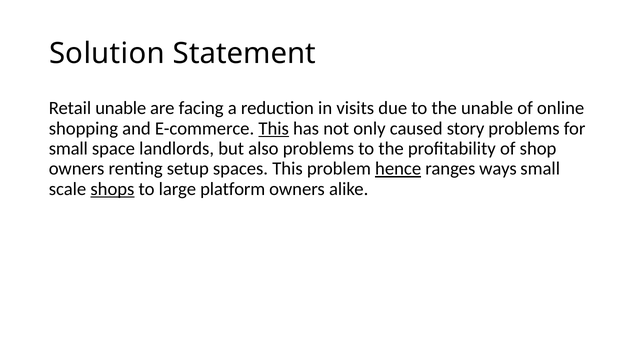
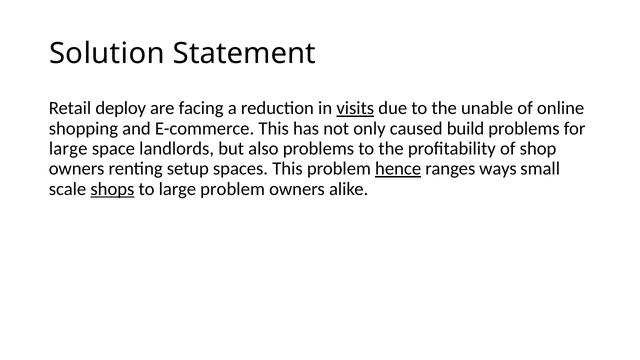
Retail unable: unable -> deploy
visits underline: none -> present
This at (274, 128) underline: present -> none
story: story -> build
small at (68, 149): small -> large
large platform: platform -> problem
